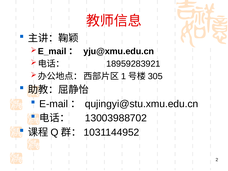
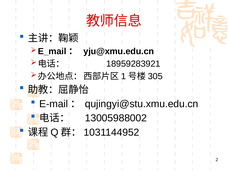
13003988702: 13003988702 -> 13005988002
